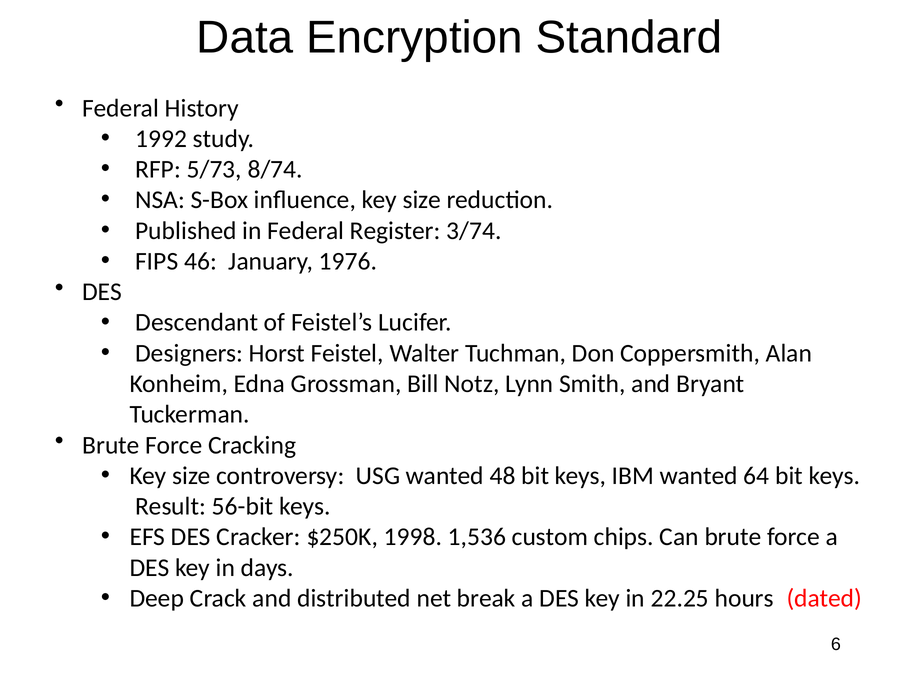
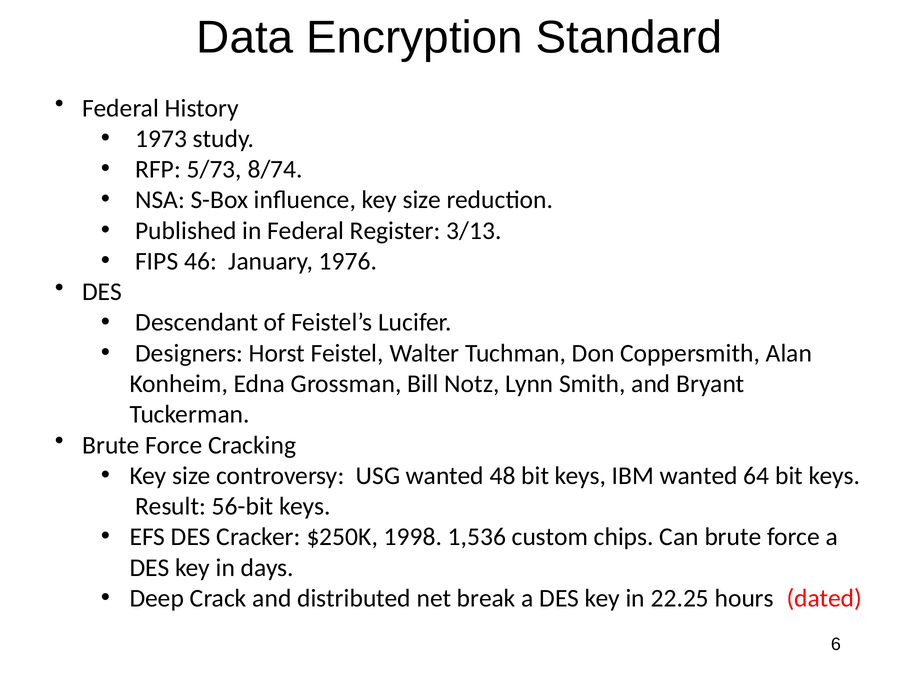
1992: 1992 -> 1973
3/74: 3/74 -> 3/13
